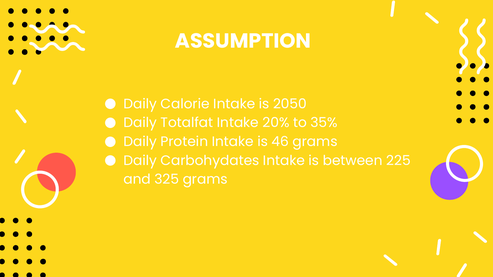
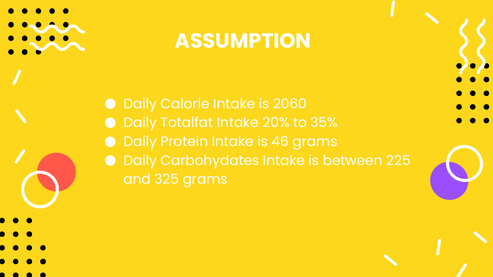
2050: 2050 -> 2060
